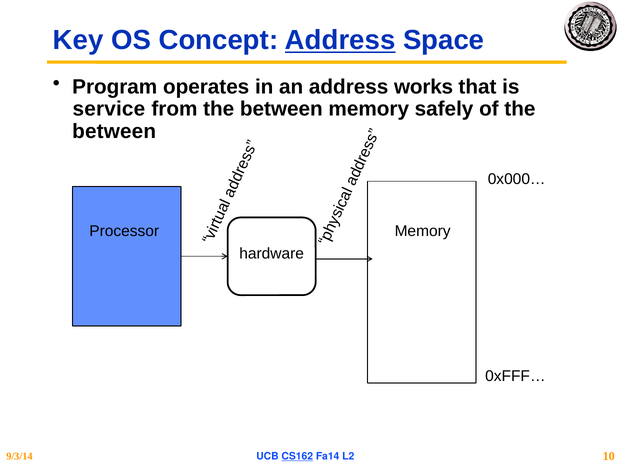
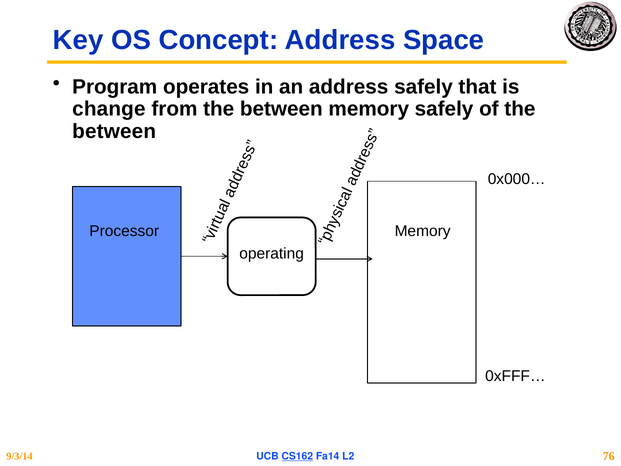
Address at (340, 40) underline: present -> none
address works: works -> safely
service: service -> change
hardware: hardware -> operating
10: 10 -> 76
